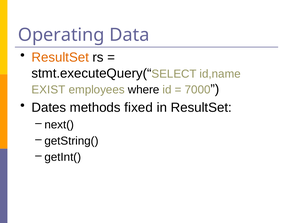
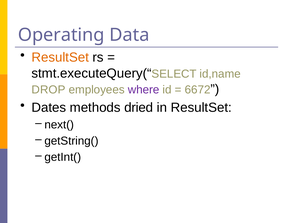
EXIST: EXIST -> DROP
where colour: black -> purple
7000: 7000 -> 6672
fixed: fixed -> dried
